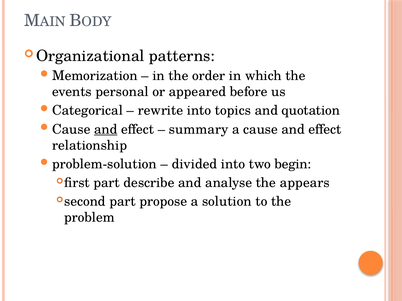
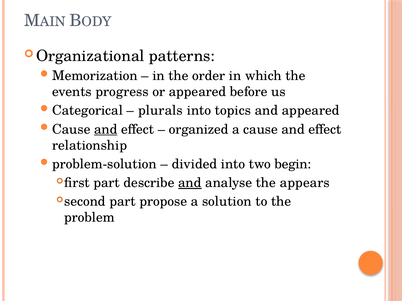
personal: personal -> progress
rewrite: rewrite -> plurals
and quotation: quotation -> appeared
summary: summary -> organized
and at (190, 183) underline: none -> present
